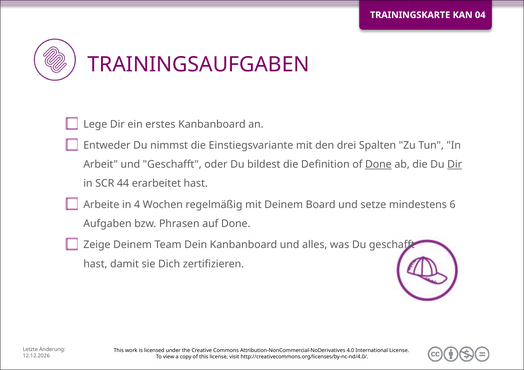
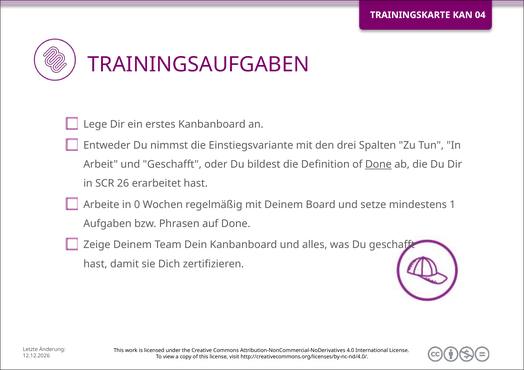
Dir at (455, 164) underline: present -> none
44: 44 -> 26
4: 4 -> 0
6: 6 -> 1
